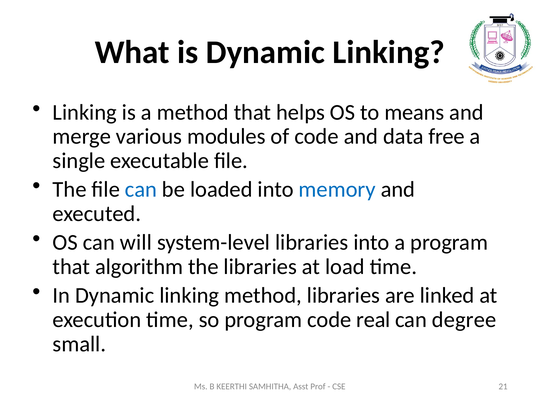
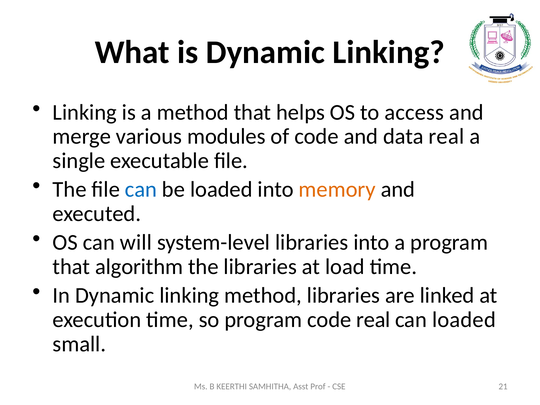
means: means -> access
data free: free -> real
memory colour: blue -> orange
can degree: degree -> loaded
